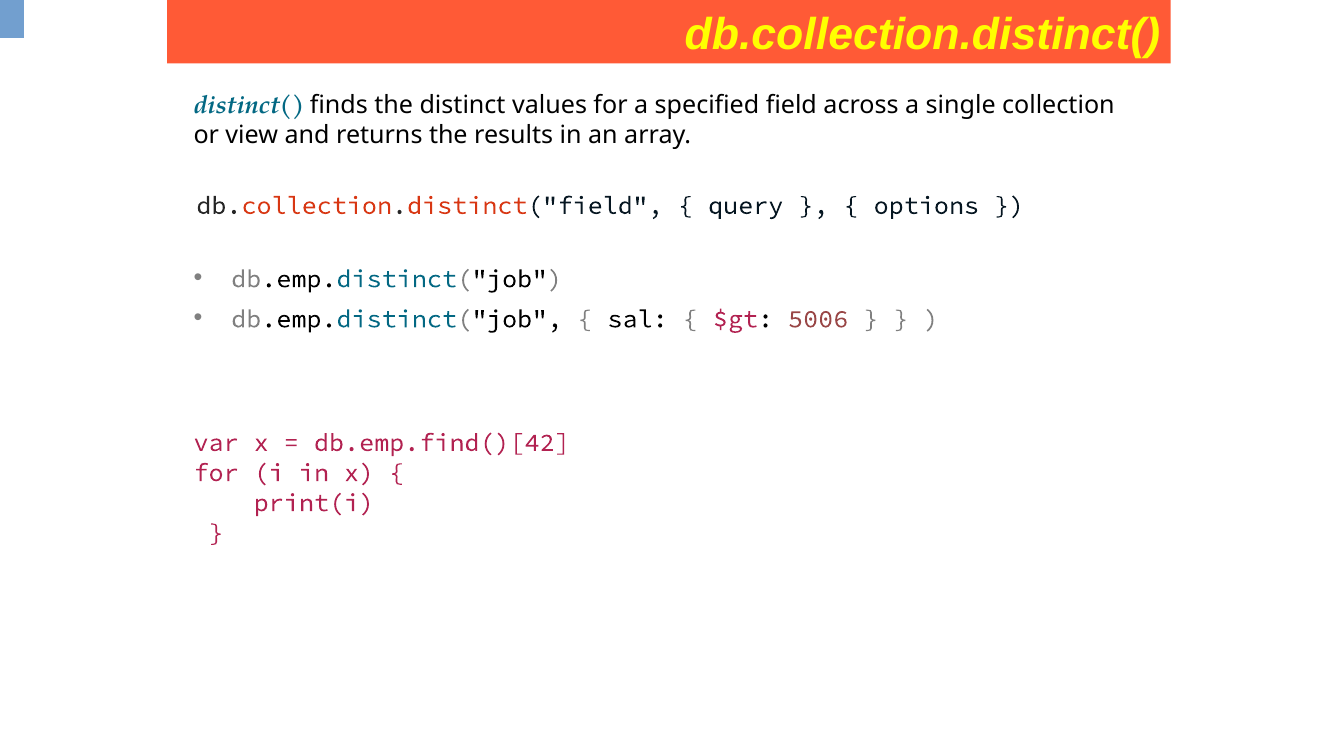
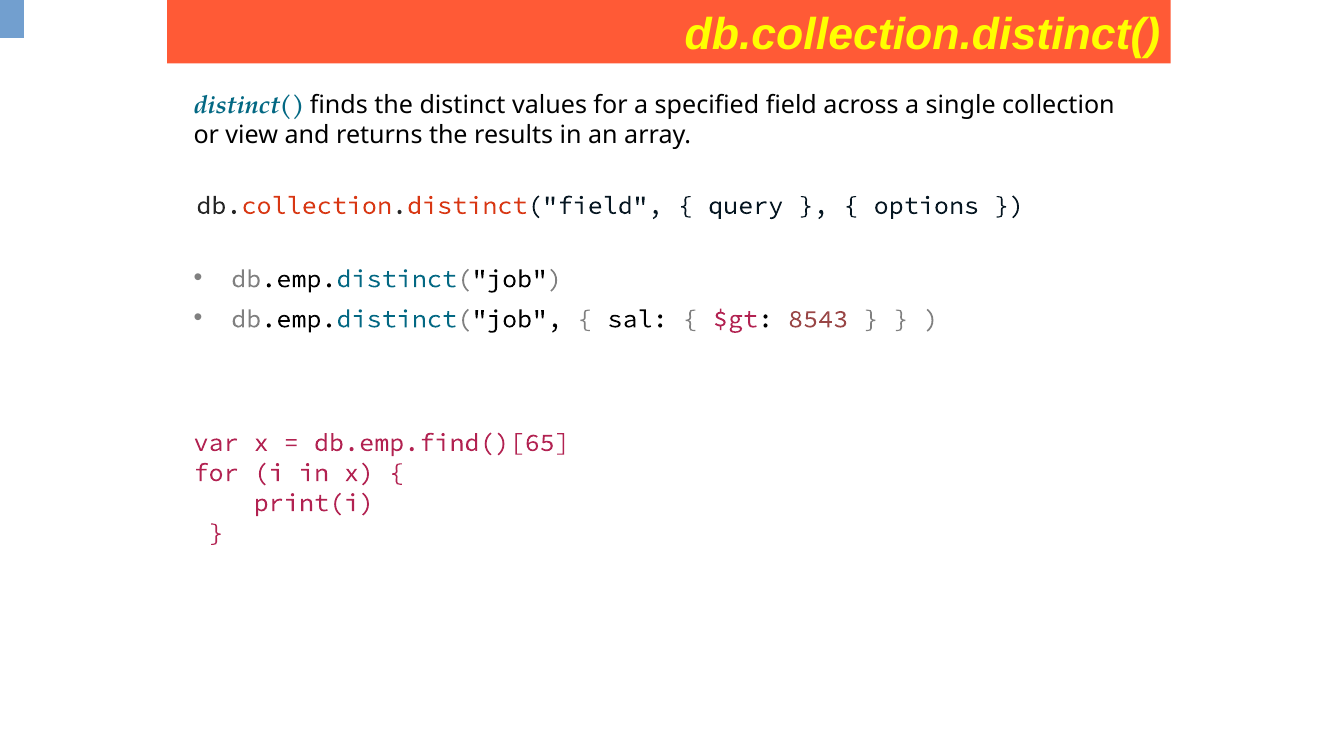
5006: 5006 -> 8543
db.emp.find()[42: db.emp.find()[42 -> db.emp.find()[65
